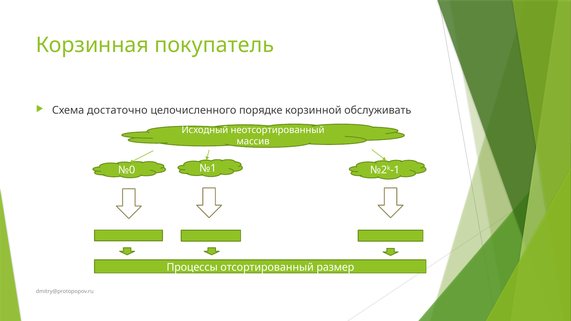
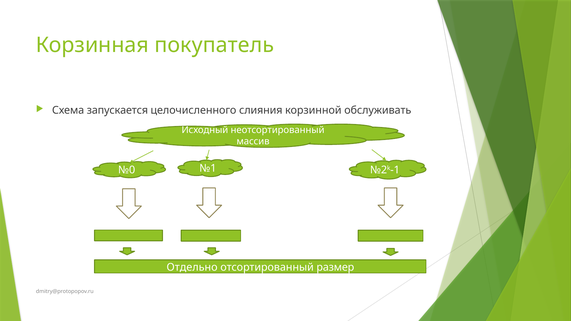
достаточно: достаточно -> запускается
порядке: порядке -> слияния
Процессы: Процессы -> Отдельно
